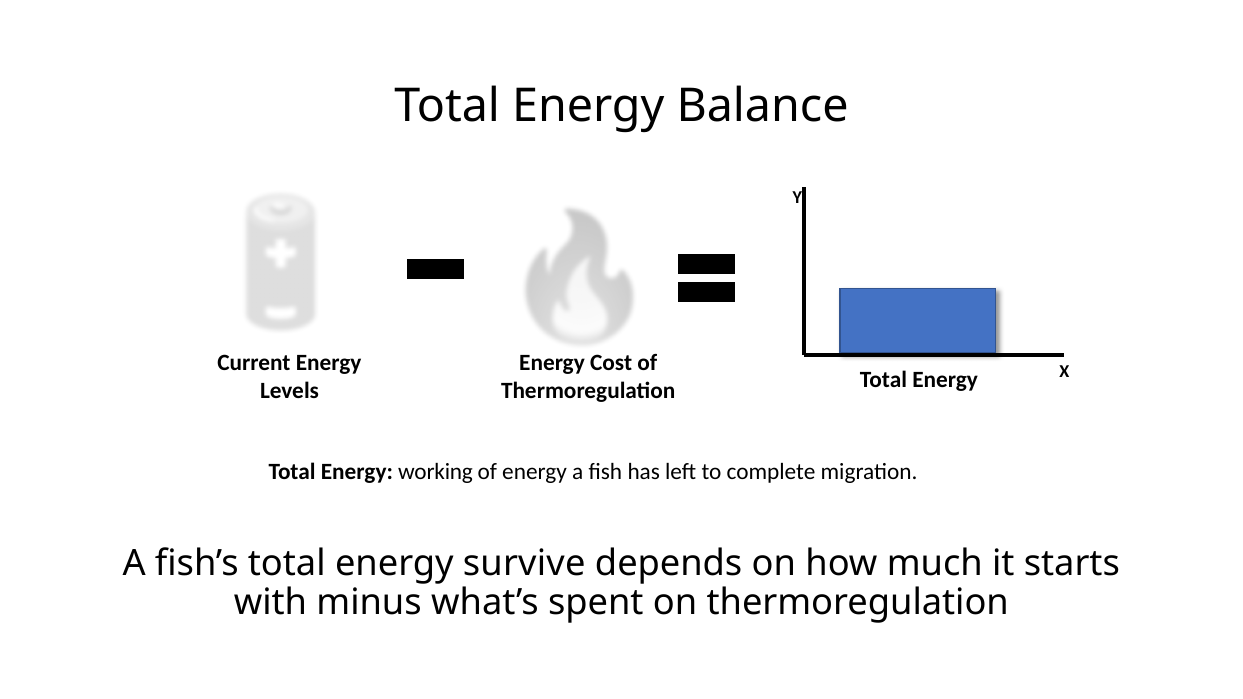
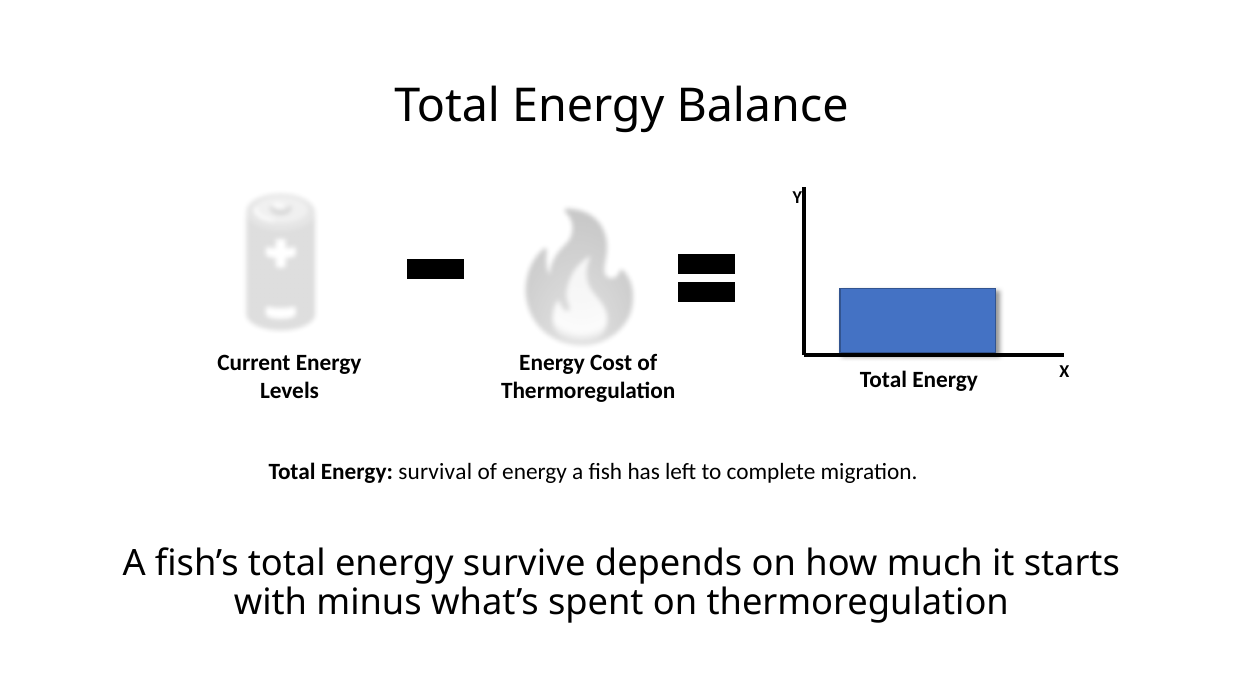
working: working -> survival
